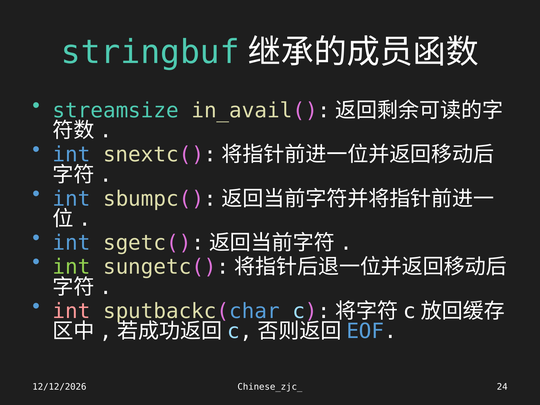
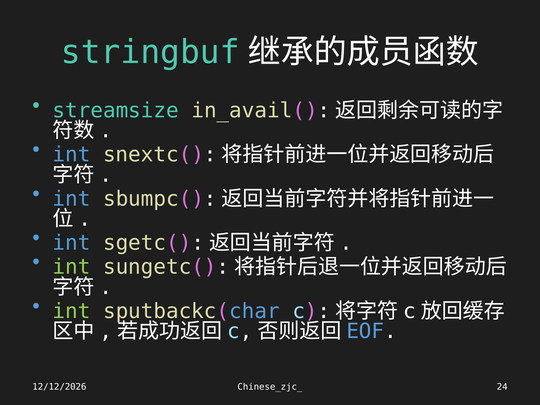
int at (72, 311) colour: pink -> light green
